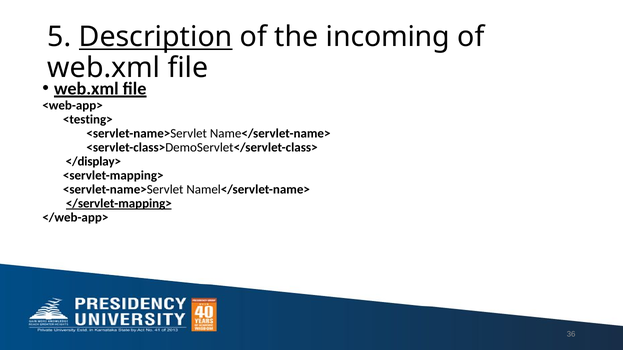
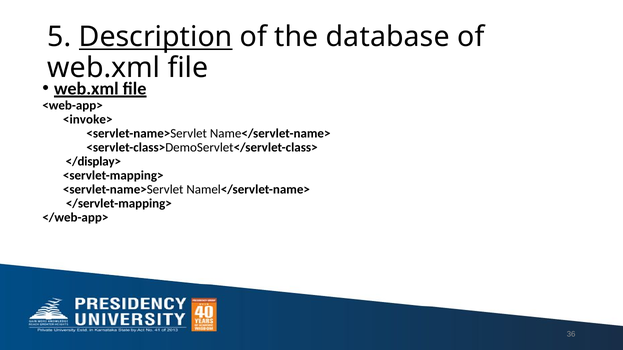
incoming: incoming -> database
<testing>: <testing> -> <invoke>
</servlet-mapping> underline: present -> none
